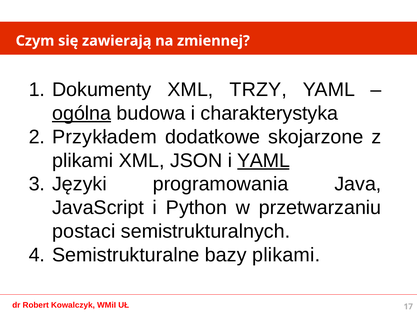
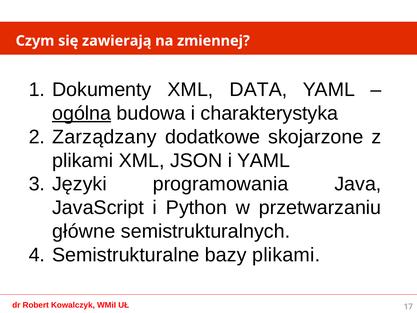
TRZY: TRZY -> DATA
Przykładem: Przykładem -> Zarządzany
YAML at (264, 160) underline: present -> none
postaci: postaci -> główne
